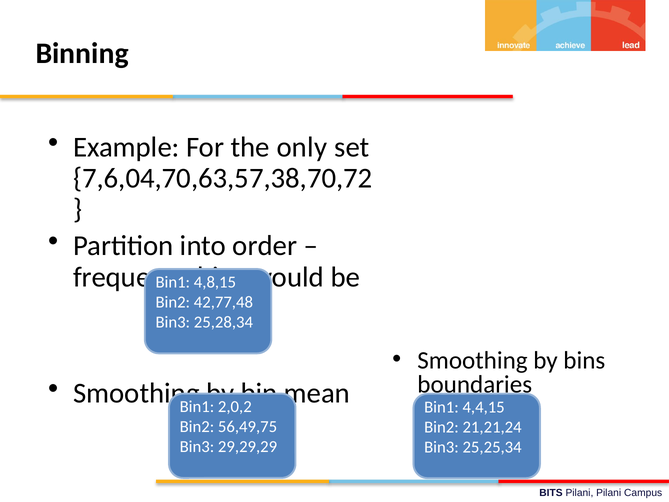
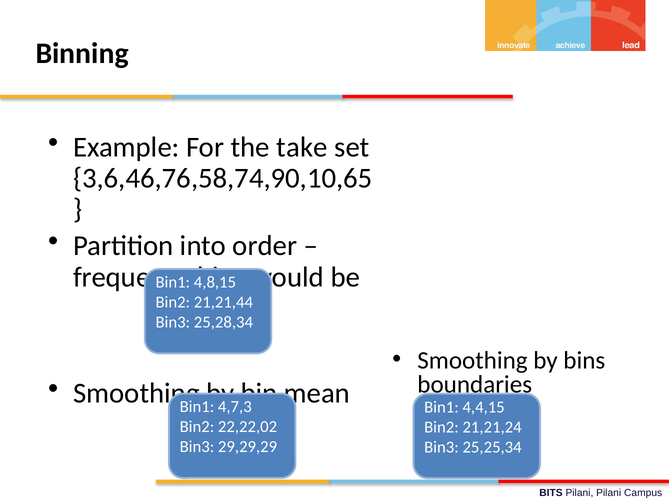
only: only -> take
7,6,04,70,63,57,38,70,72: 7,6,04,70,63,57,38,70,72 -> 3,6,46,76,58,74,90,10,65
42,77,48: 42,77,48 -> 21,21,44
2,0,2: 2,0,2 -> 4,7,3
56,49,75: 56,49,75 -> 22,22,02
